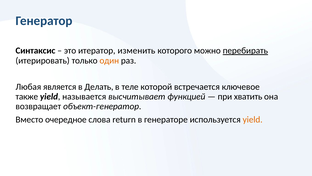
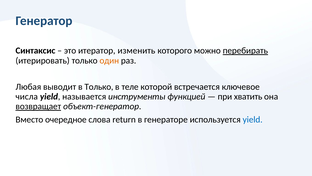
является: является -> выводит
в Делать: Делать -> Только
также: также -> числа
высчитывает: высчитывает -> инструменты
возвращает underline: none -> present
yield at (253, 119) colour: orange -> blue
